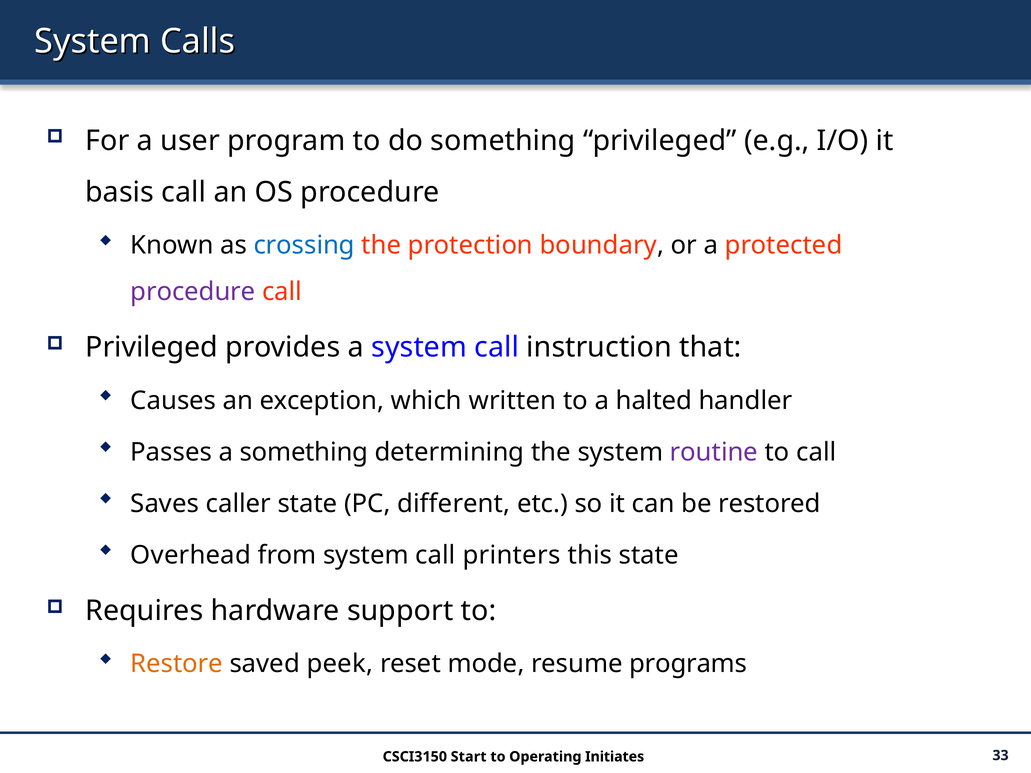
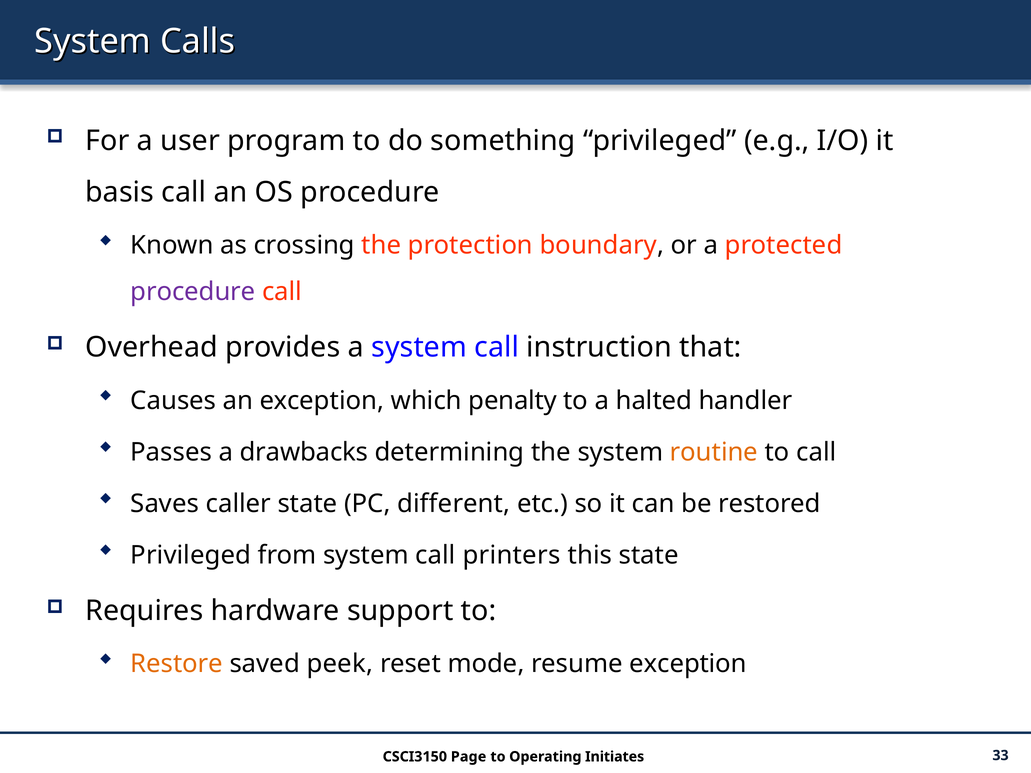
crossing colour: blue -> black
Privileged at (152, 348): Privileged -> Overhead
written: written -> penalty
a something: something -> drawbacks
routine colour: purple -> orange
Overhead at (191, 555): Overhead -> Privileged
resume programs: programs -> exception
Start: Start -> Page
